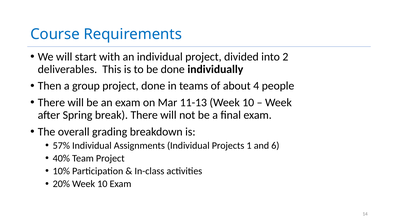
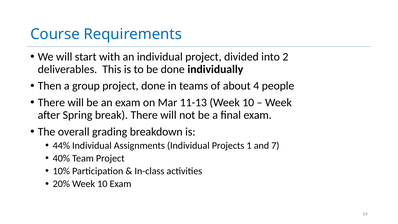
57%: 57% -> 44%
6: 6 -> 7
